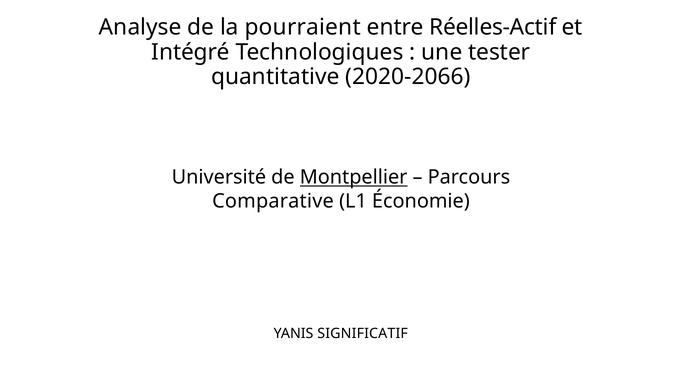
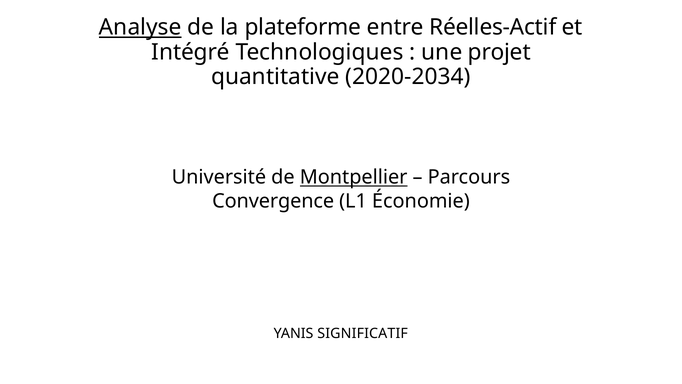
Analyse underline: none -> present
pourraient: pourraient -> plateforme
tester: tester -> projet
2020-2066: 2020-2066 -> 2020-2034
Comparative: Comparative -> Convergence
